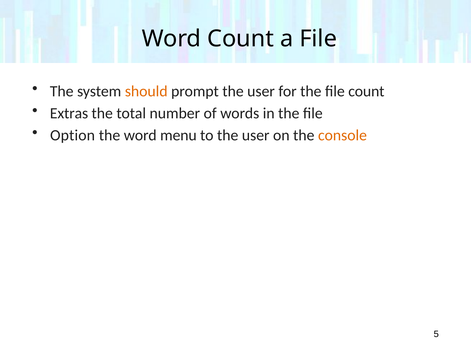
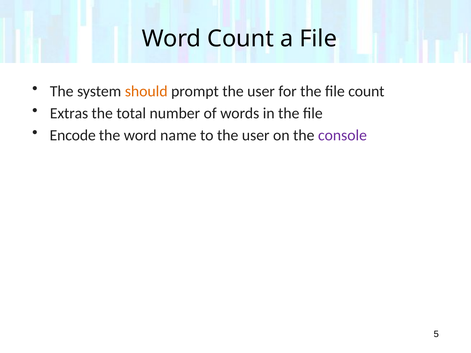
Option: Option -> Encode
menu: menu -> name
console colour: orange -> purple
